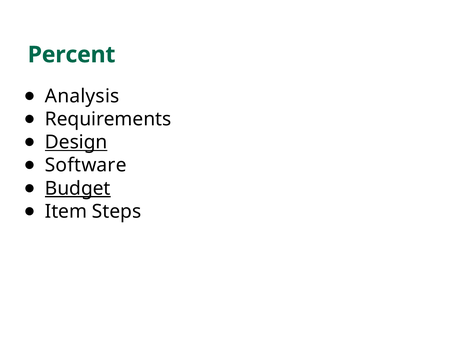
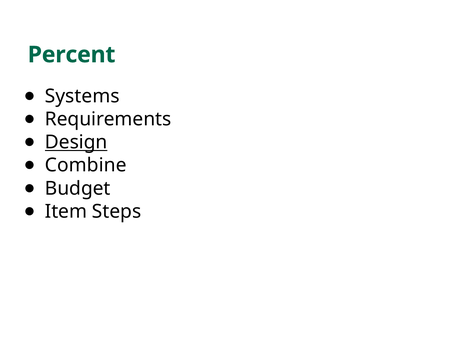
Analysis: Analysis -> Systems
Software: Software -> Combine
Budget underline: present -> none
